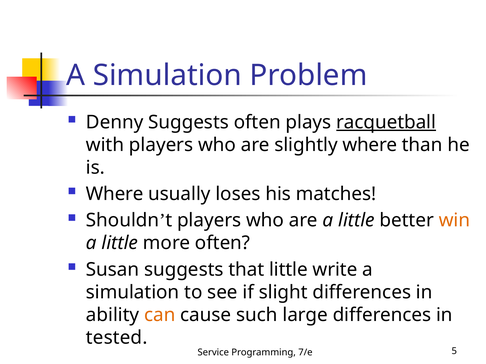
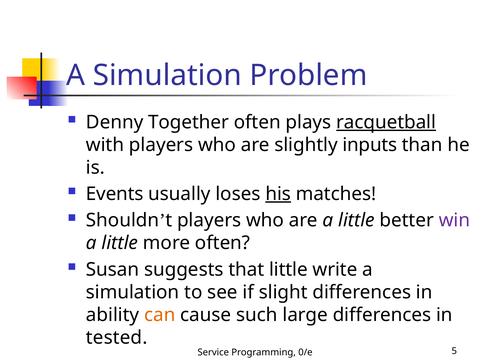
Denny Suggests: Suggests -> Together
slightly where: where -> inputs
Where at (115, 194): Where -> Events
his underline: none -> present
win colour: orange -> purple
7/e: 7/e -> 0/e
